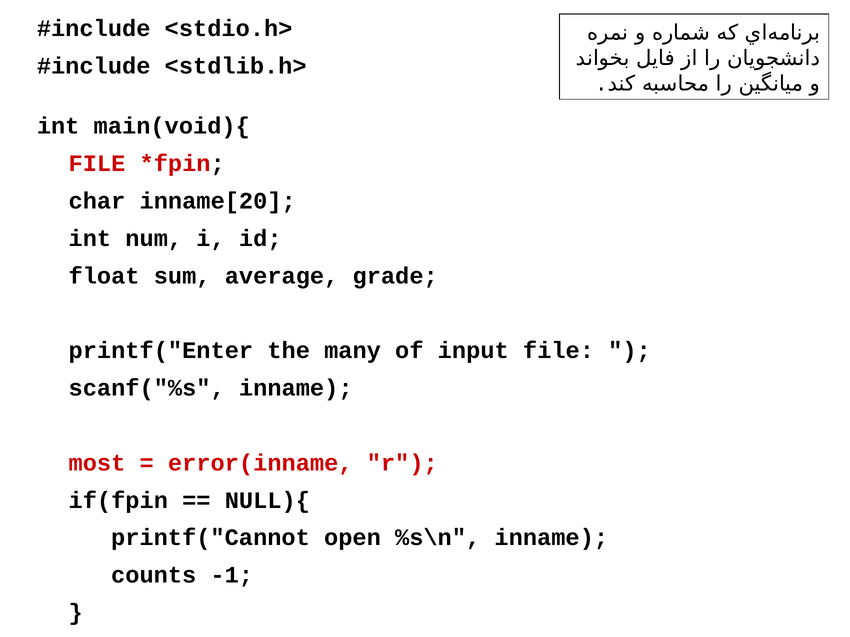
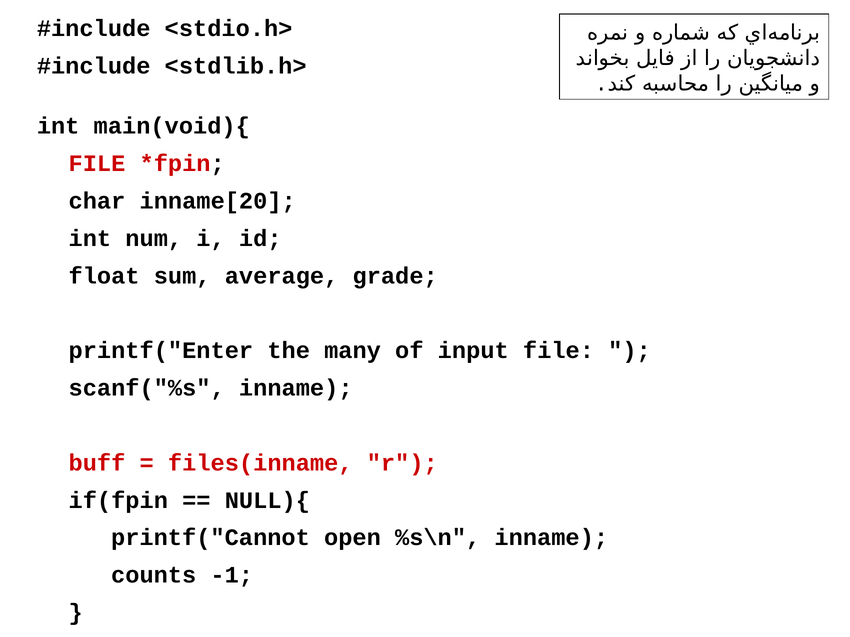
most: most -> buff
error(inname: error(inname -> files(inname
